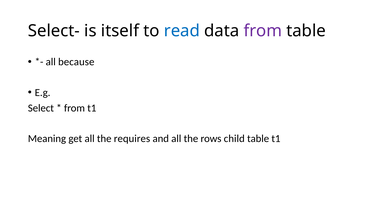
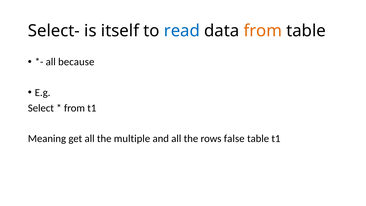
from at (263, 31) colour: purple -> orange
requires: requires -> multiple
child: child -> false
